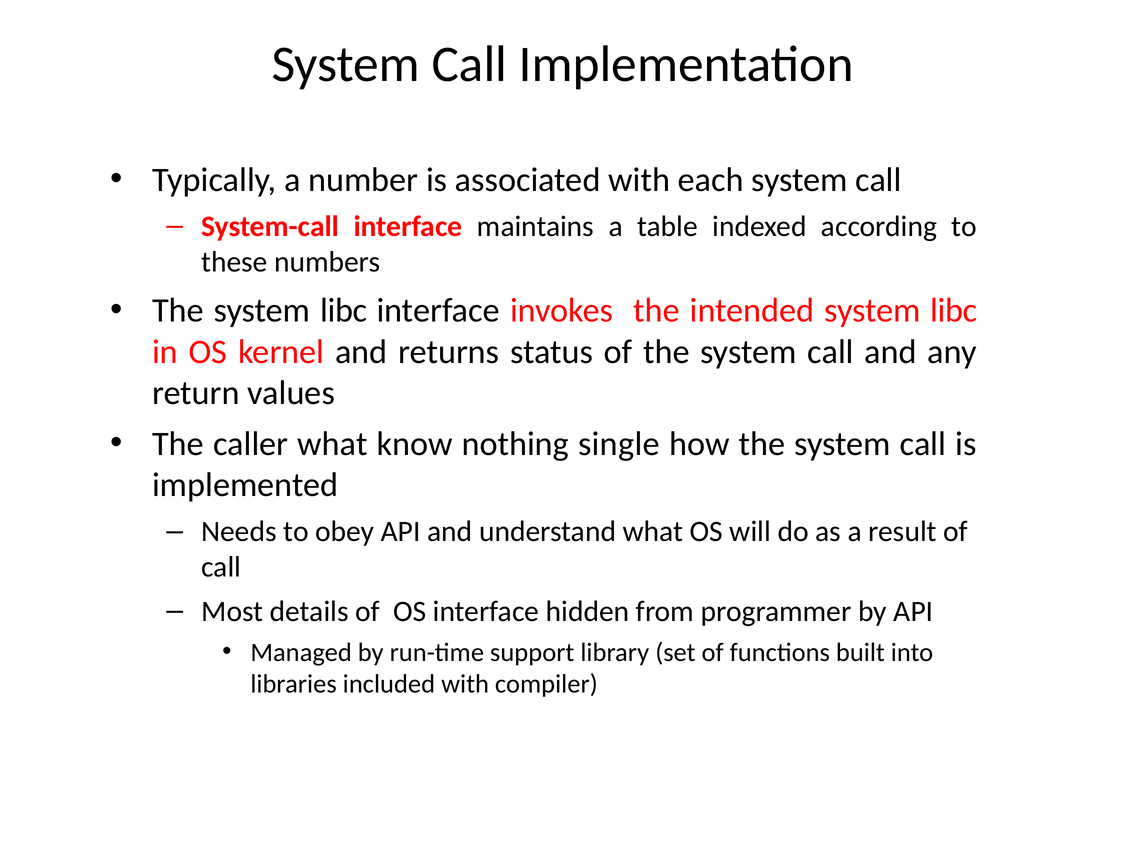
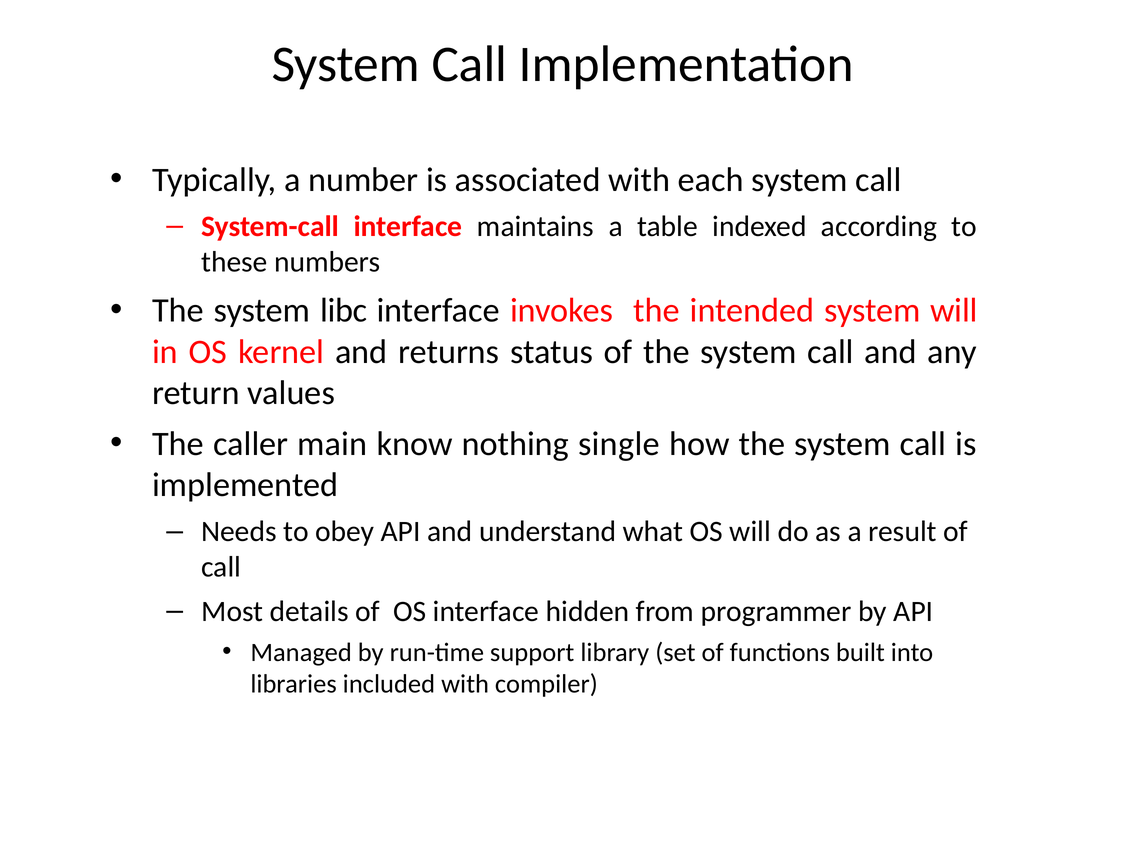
intended system libc: libc -> will
caller what: what -> main
